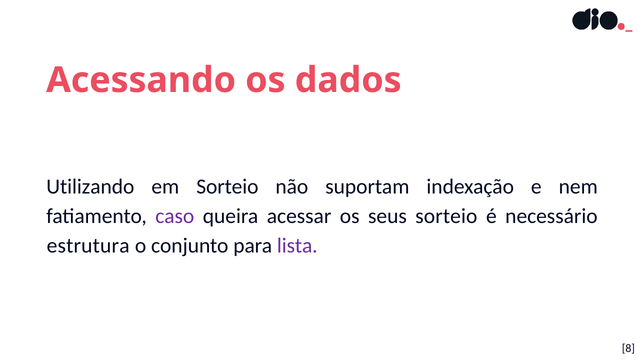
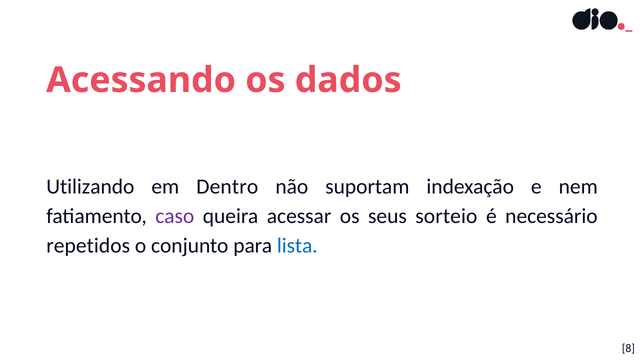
em Sorteio: Sorteio -> Dentro
estrutura: estrutura -> repetidos
lista colour: purple -> blue
